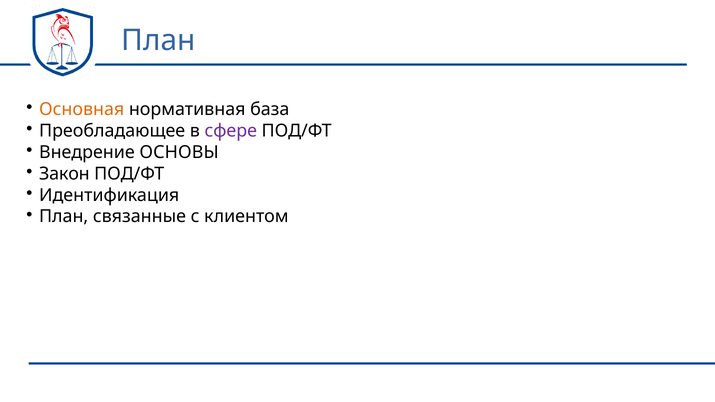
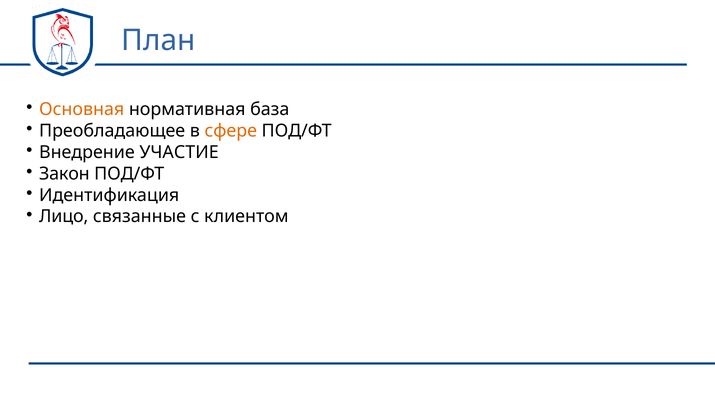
сфере colour: purple -> orange
ОСНОВЫ: ОСНОВЫ -> УЧАСТИЕ
План at (64, 217): План -> Лицо
